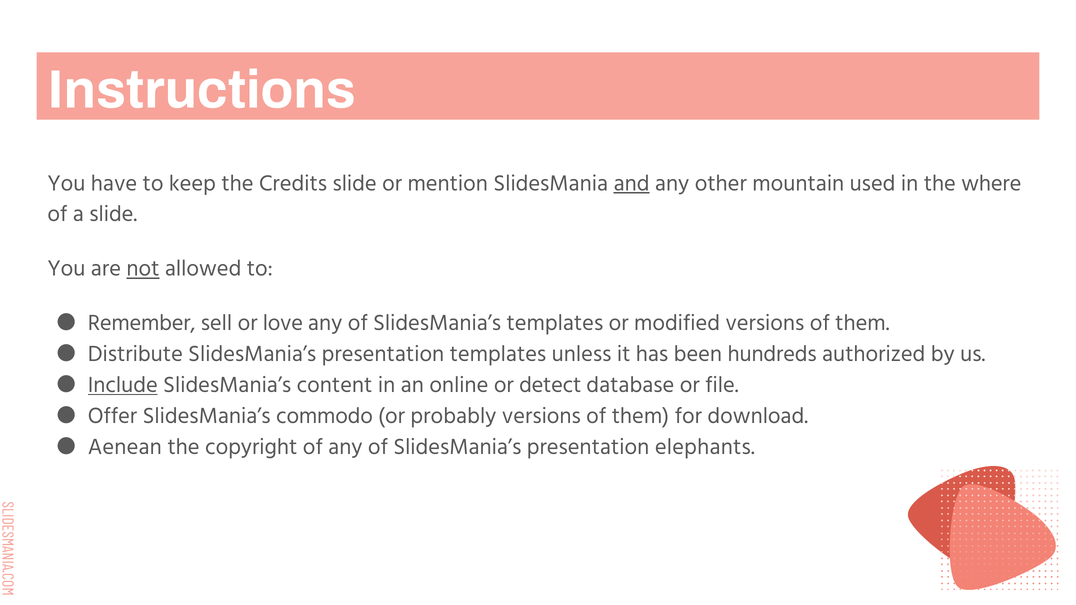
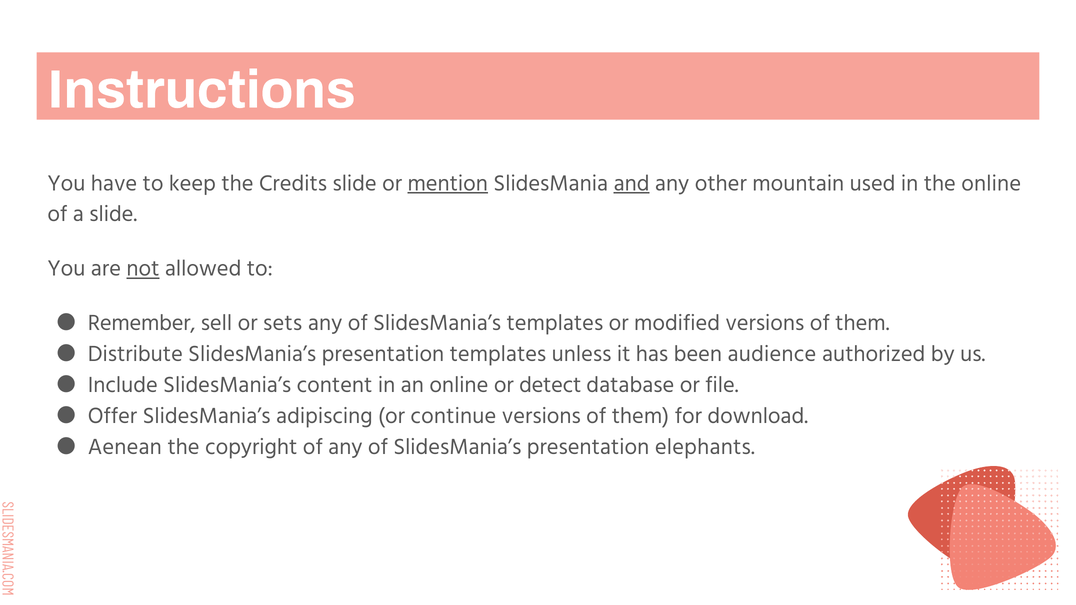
mention underline: none -> present
the where: where -> online
love: love -> sets
hundreds: hundreds -> audience
Include underline: present -> none
commodo: commodo -> adipiscing
probably: probably -> continue
